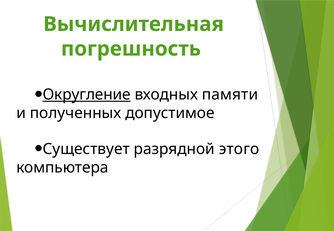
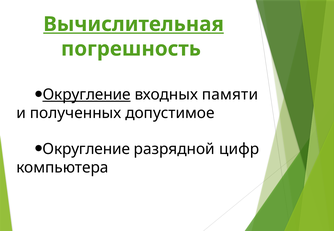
Вычислительная underline: none -> present
Существует at (86, 149): Существует -> Округление
этого: этого -> цифр
